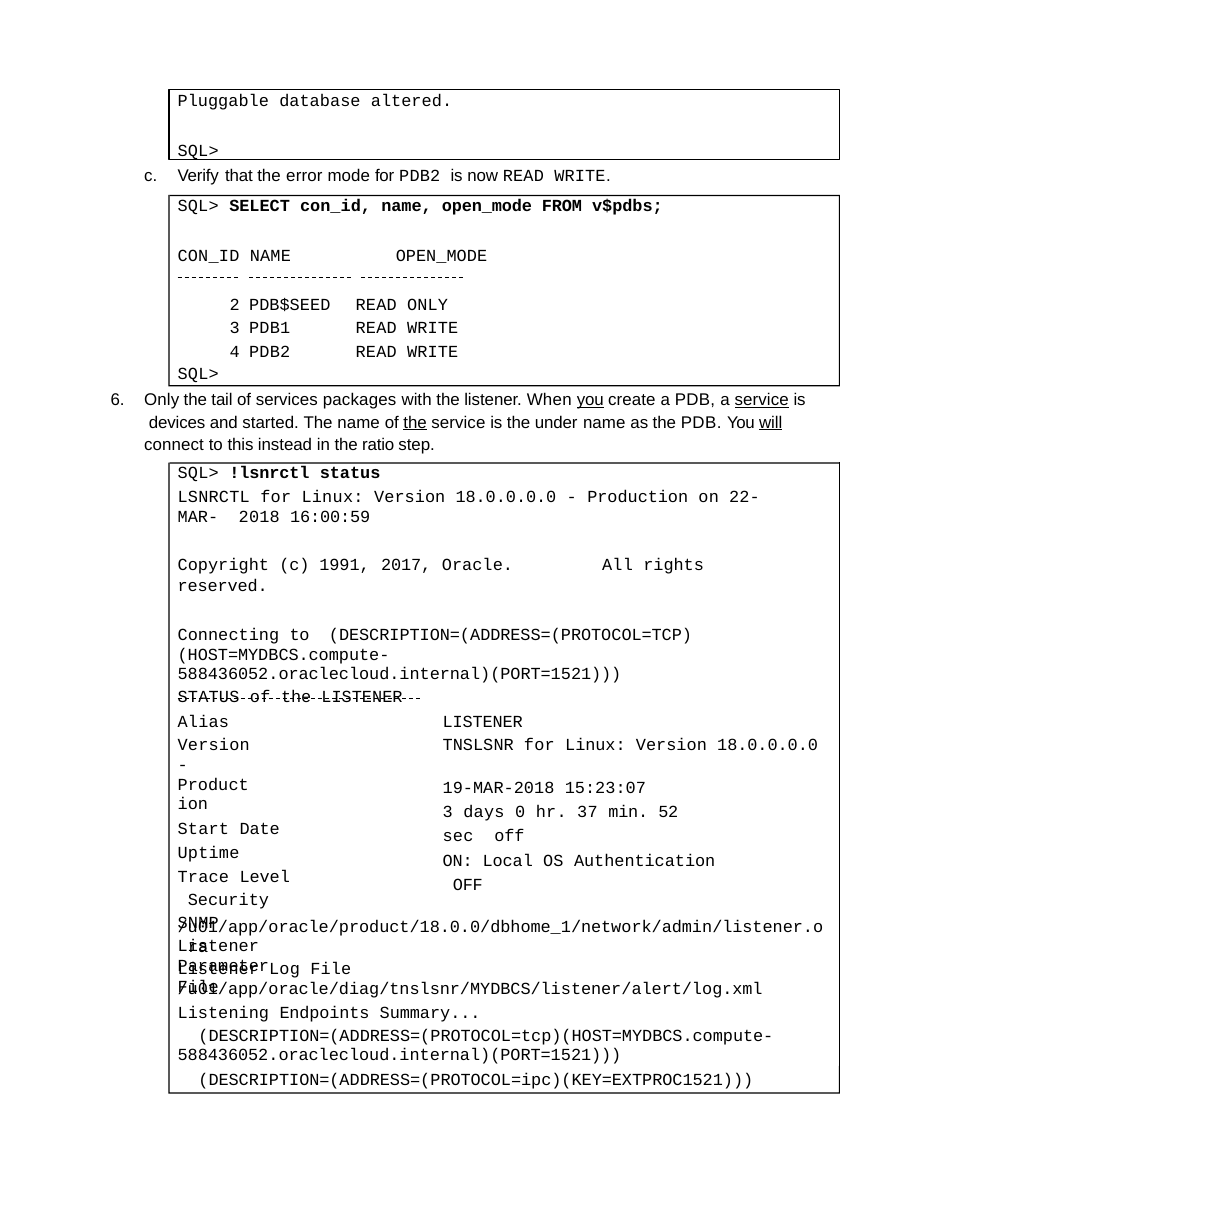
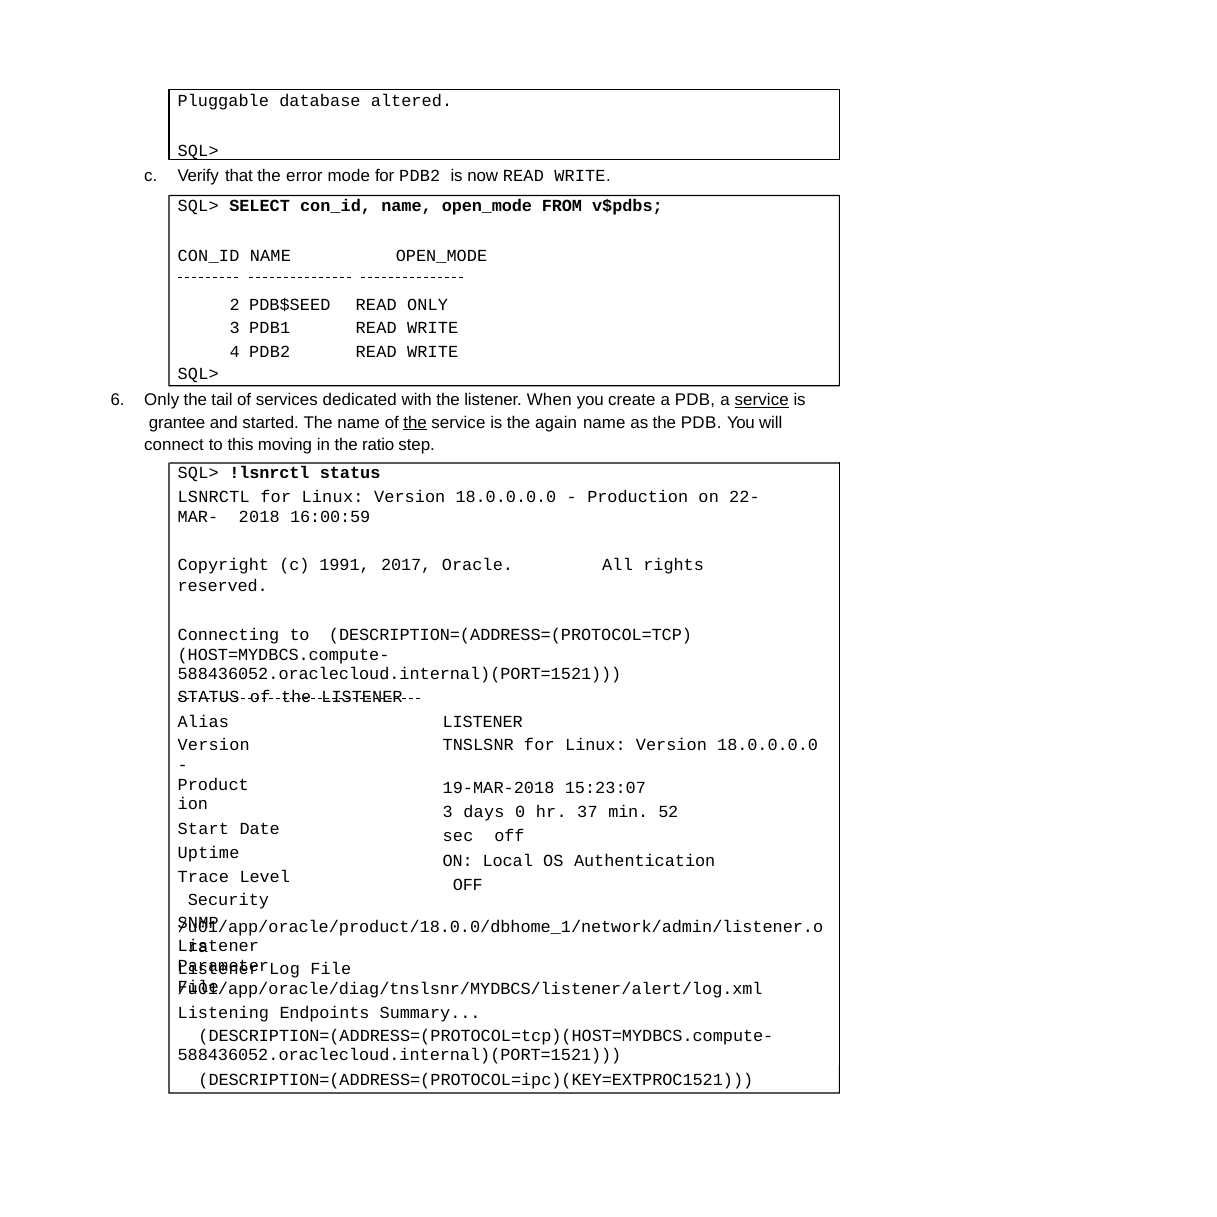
packages: packages -> dedicated
you at (590, 400) underline: present -> none
devices: devices -> grantee
under: under -> again
will underline: present -> none
instead: instead -> moving
